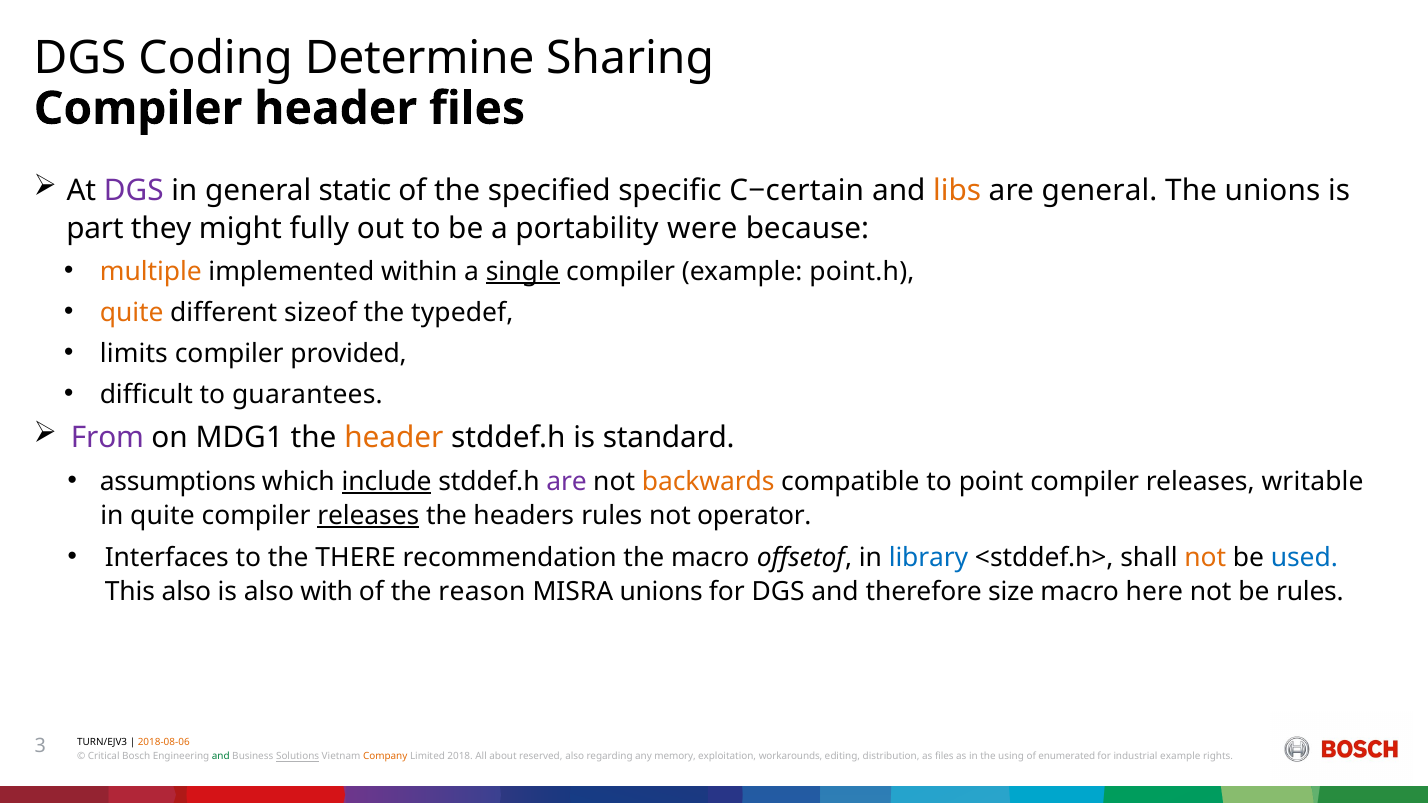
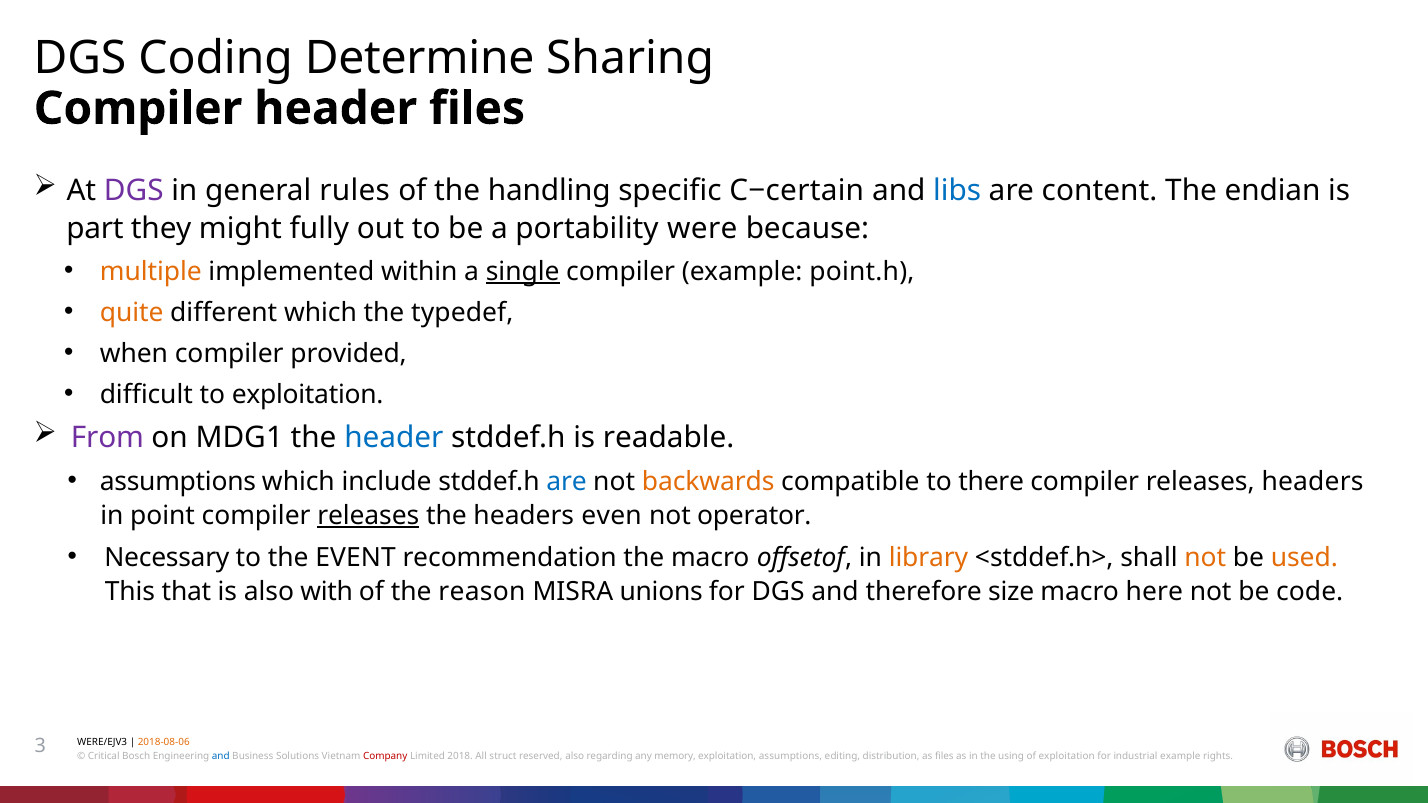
static: static -> rules
specified: specified -> handling
libs colour: orange -> blue
are general: general -> content
The unions: unions -> endian
different sizeof: sizeof -> which
limits: limits -> when
to guarantees: guarantees -> exploitation
header at (394, 438) colour: orange -> blue
standard: standard -> readable
include underline: present -> none
are at (567, 482) colour: purple -> blue
point: point -> there
releases writable: writable -> headers
in quite: quite -> point
headers rules: rules -> even
Interfaces: Interfaces -> Necessary
THERE: THERE -> EVENT
library colour: blue -> orange
used colour: blue -> orange
This also: also -> that
be rules: rules -> code
TURN/EJV3: TURN/EJV3 -> WERE/EJV3
and at (221, 757) colour: green -> blue
Solutions underline: present -> none
Company colour: orange -> red
about: about -> struct
exploitation workarounds: workarounds -> assumptions
of enumerated: enumerated -> exploitation
